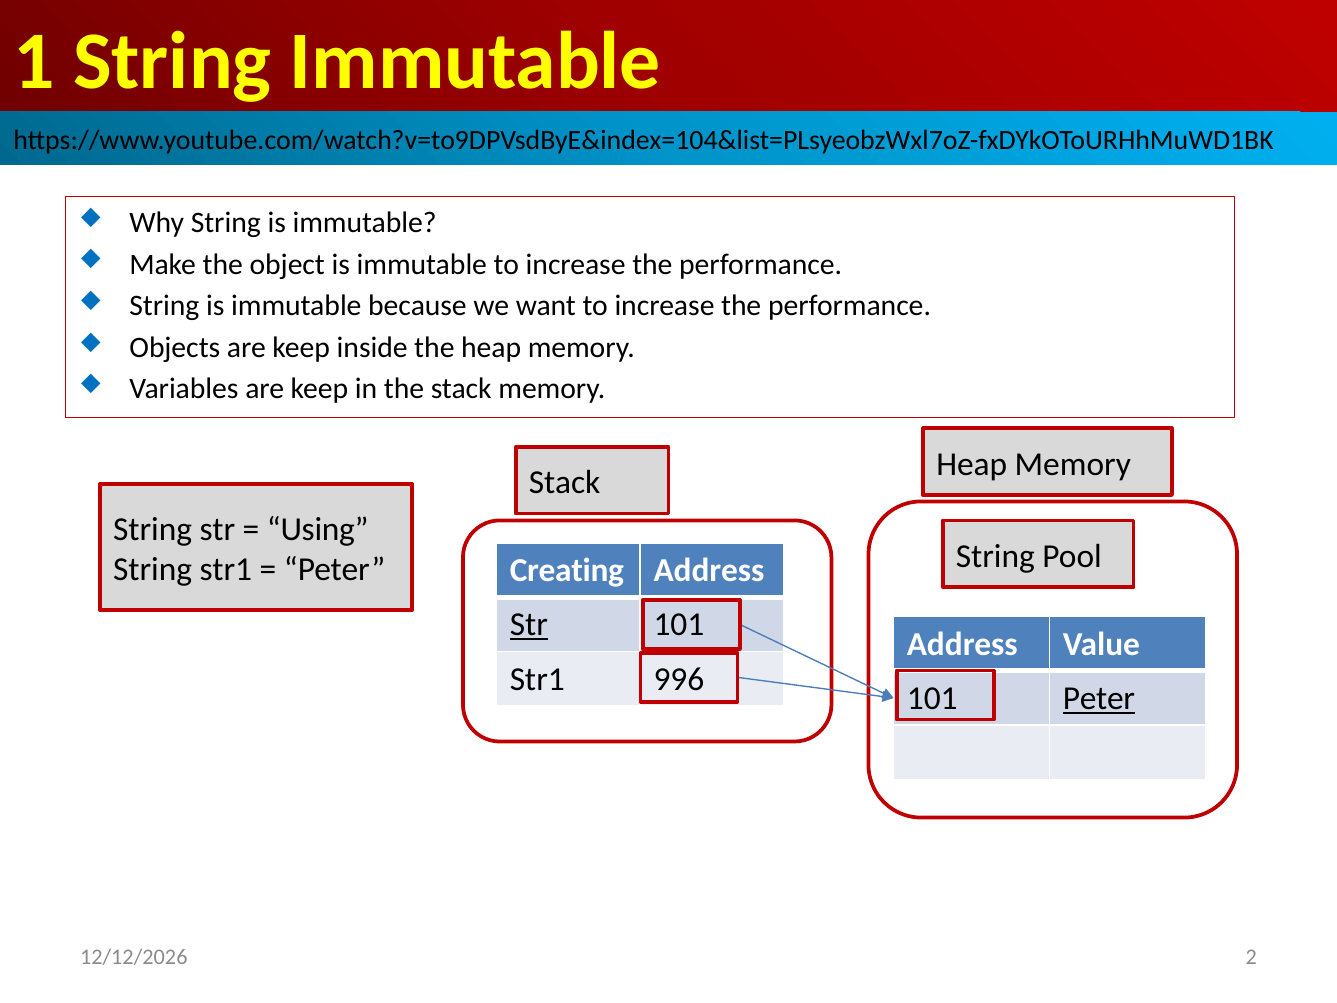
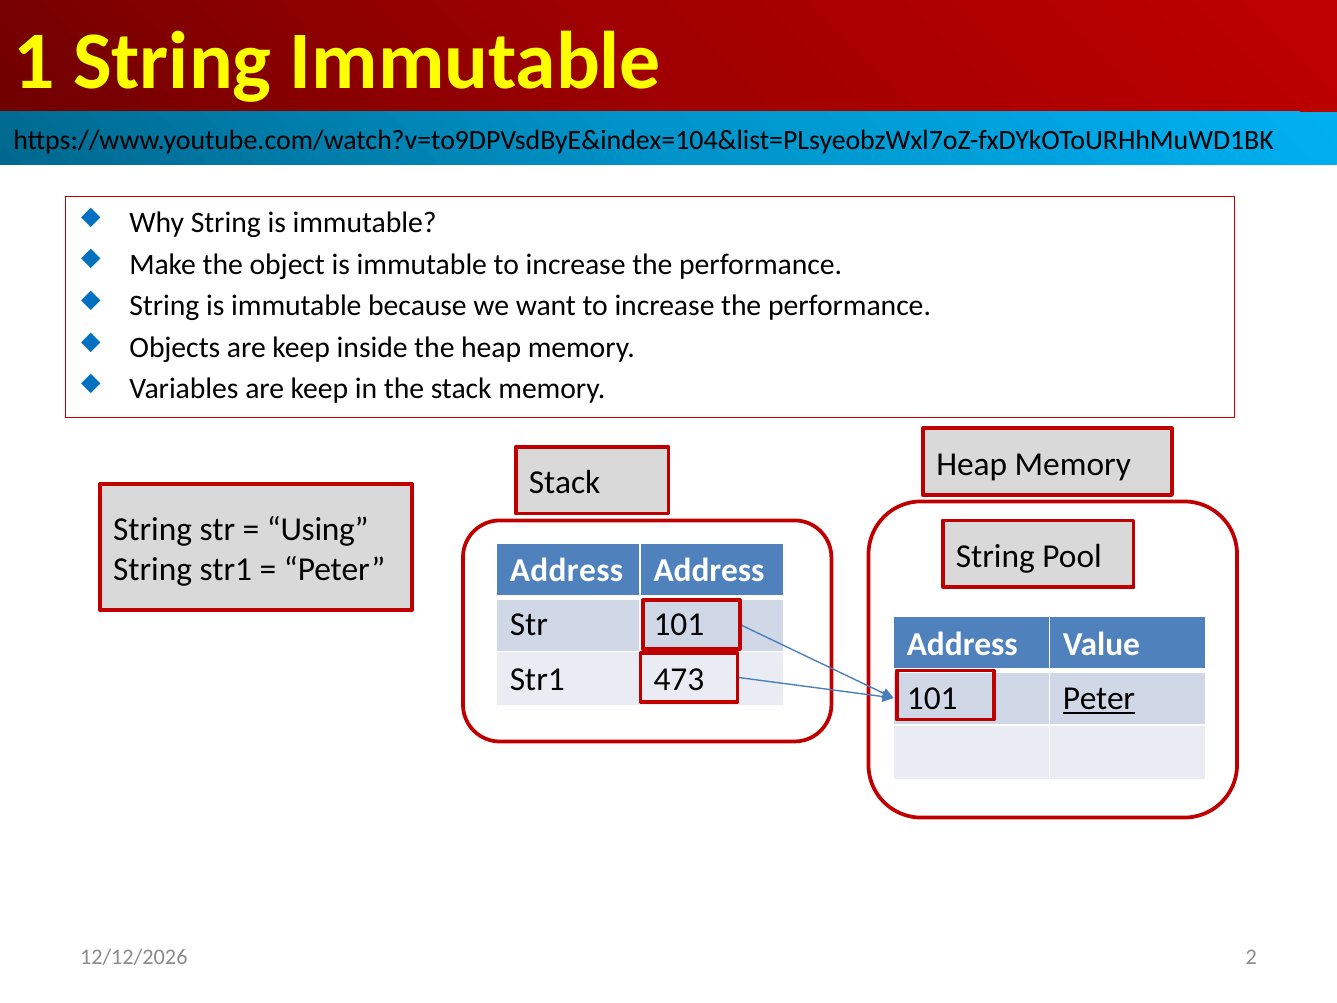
Creating at (567, 571): Creating -> Address
Str at (529, 625) underline: present -> none
996: 996 -> 473
